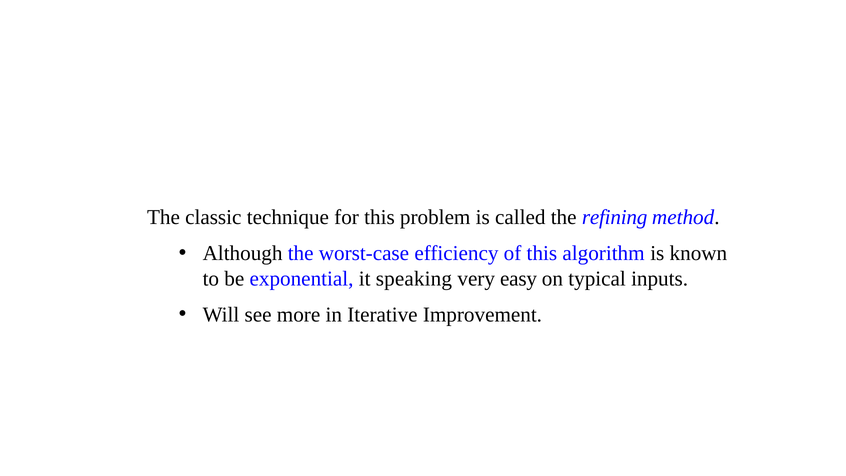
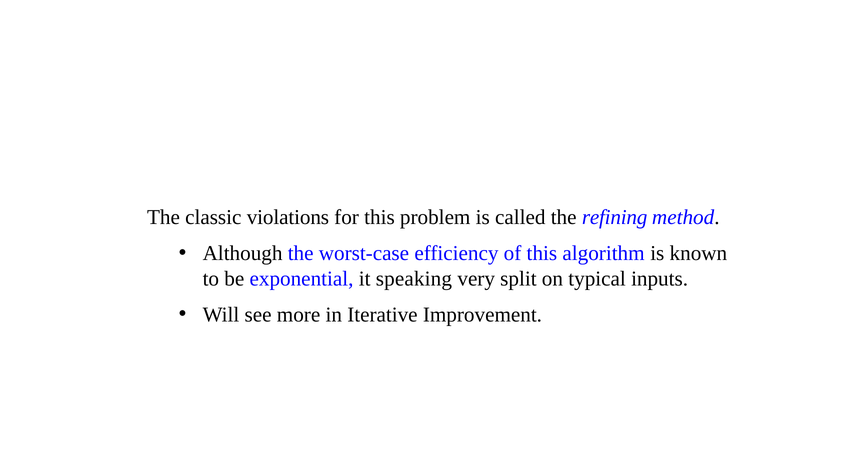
technique: technique -> violations
easy: easy -> split
